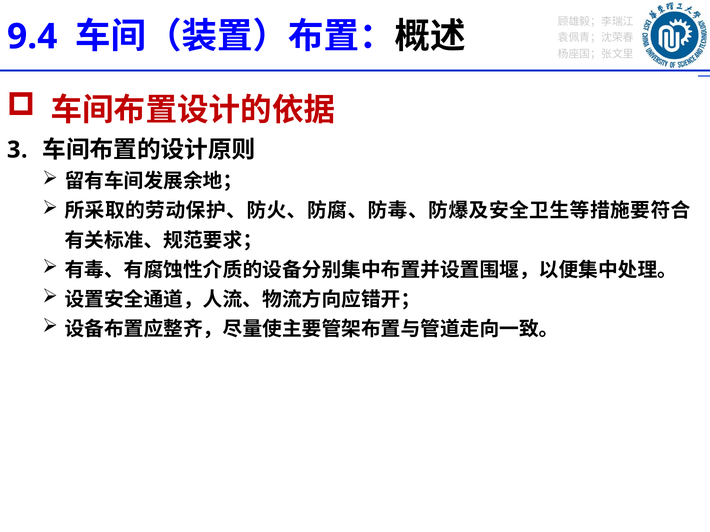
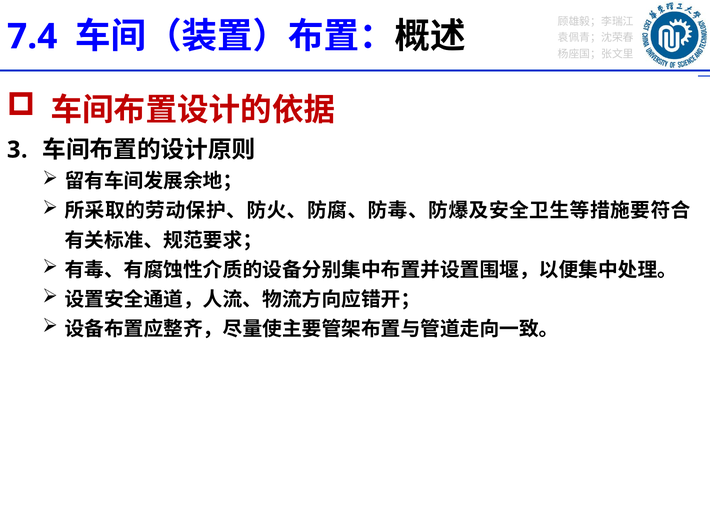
9.4: 9.4 -> 7.4
